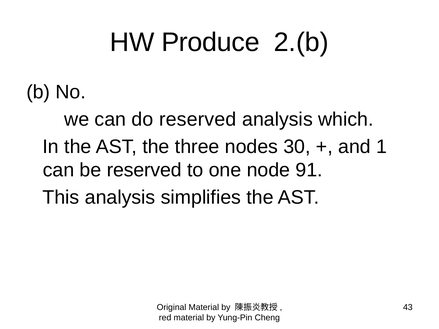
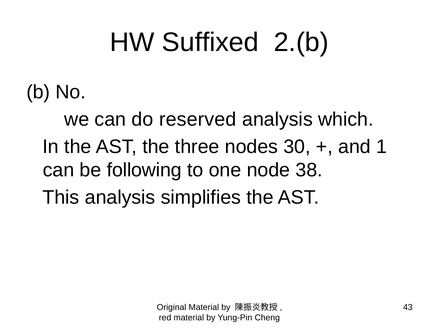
Produce: Produce -> Suffixed
be reserved: reserved -> following
91: 91 -> 38
